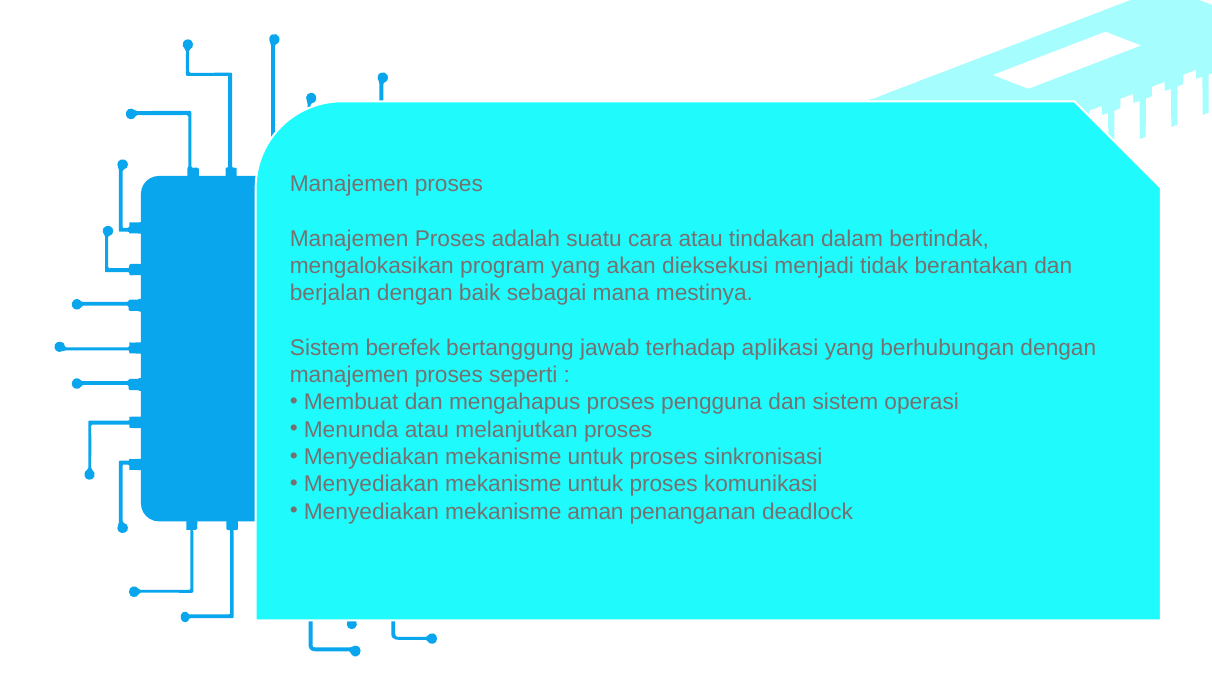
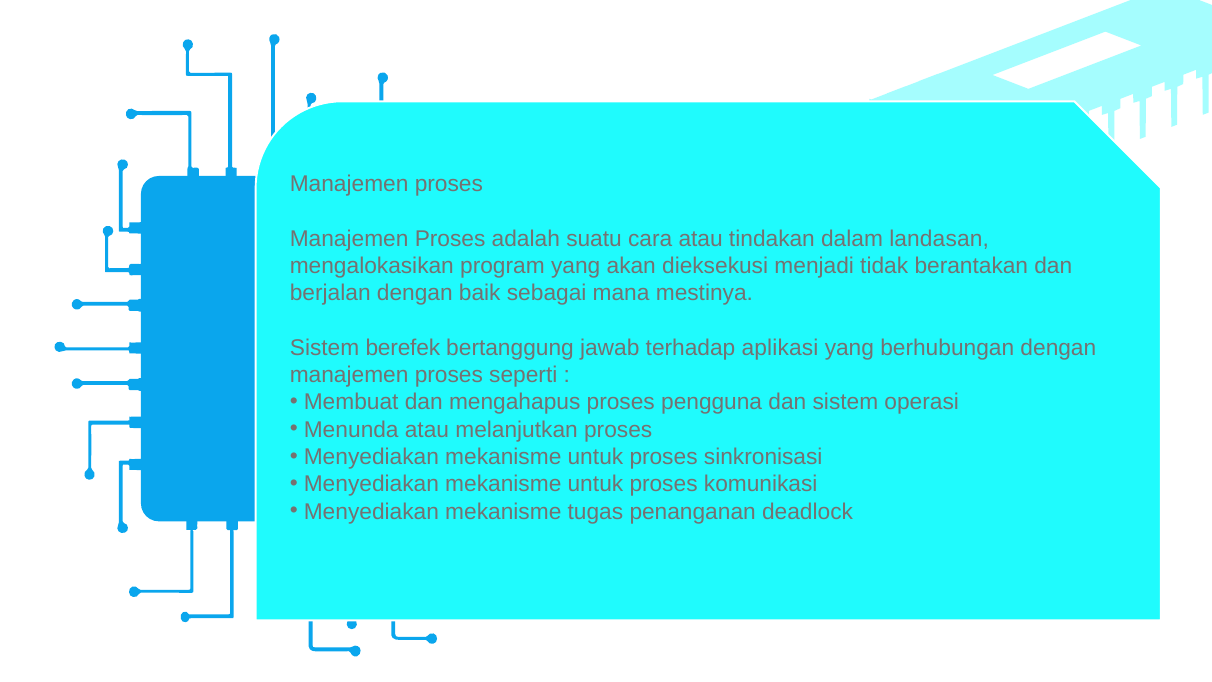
bertindak: bertindak -> landasan
aman: aman -> tugas
